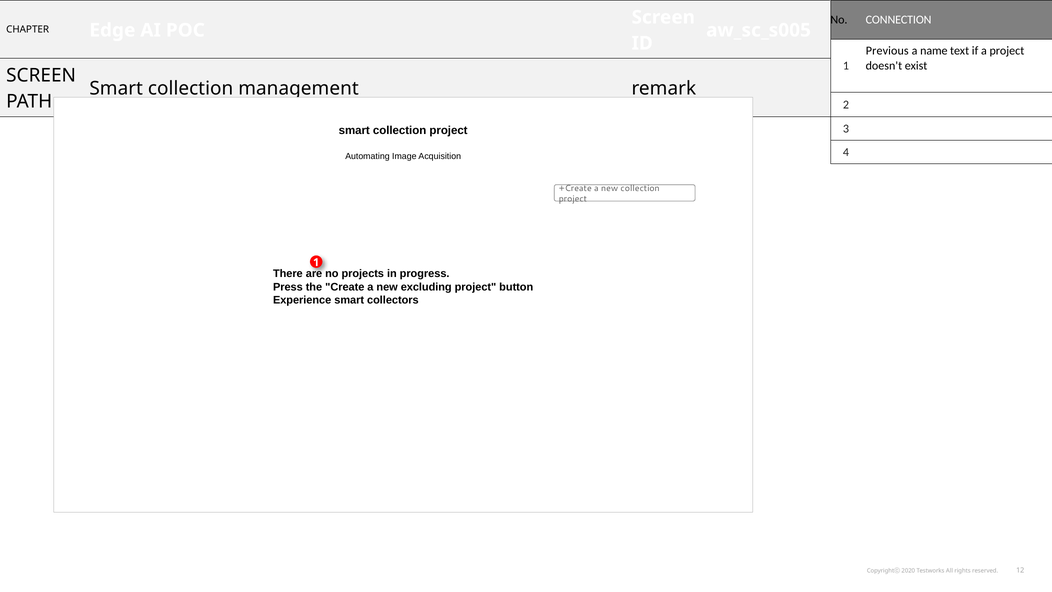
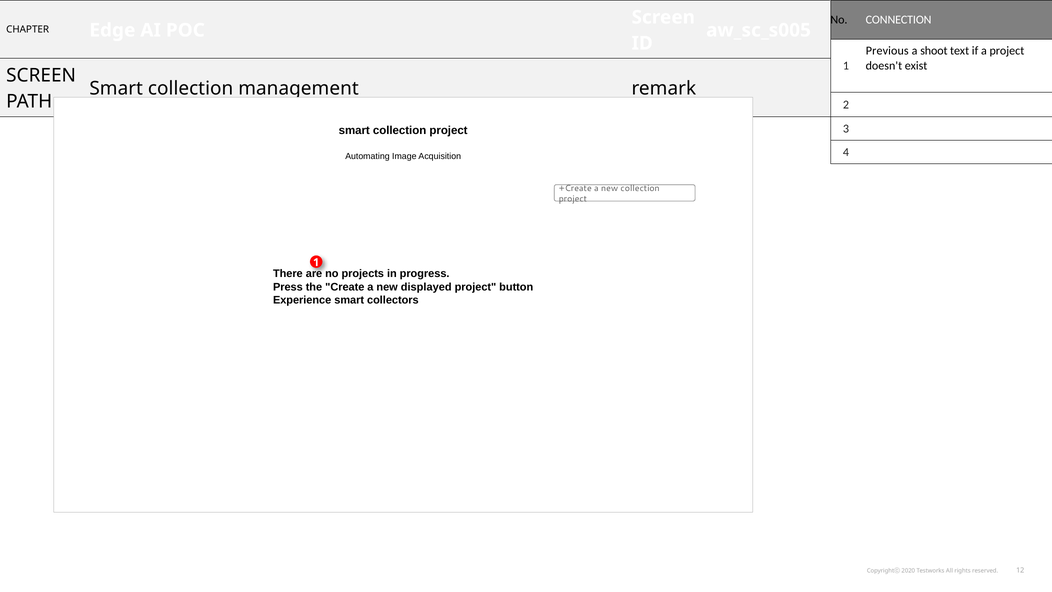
name: name -> shoot
excluding: excluding -> displayed
